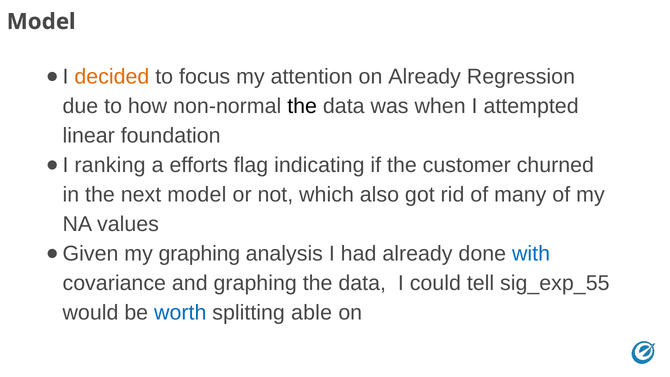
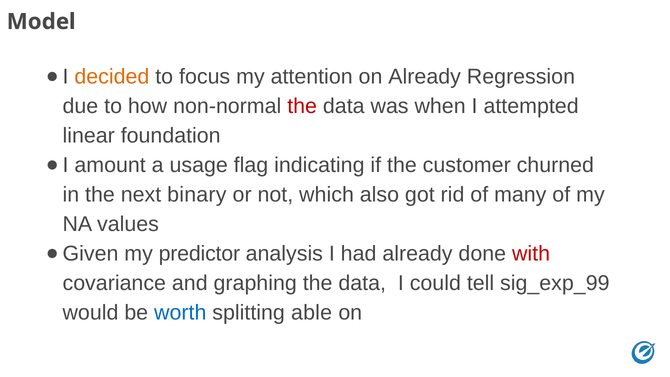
the at (302, 106) colour: black -> red
ranking: ranking -> amount
efforts: efforts -> usage
next model: model -> binary
my graphing: graphing -> predictor
with colour: blue -> red
sig_exp_55: sig_exp_55 -> sig_exp_99
